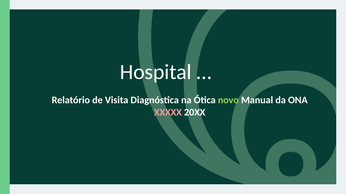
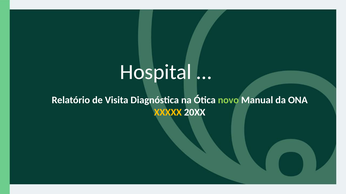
XXXXX colour: pink -> yellow
